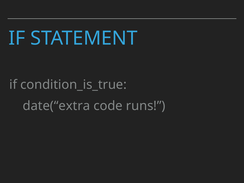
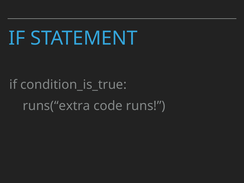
date(“extra: date(“extra -> runs(“extra
